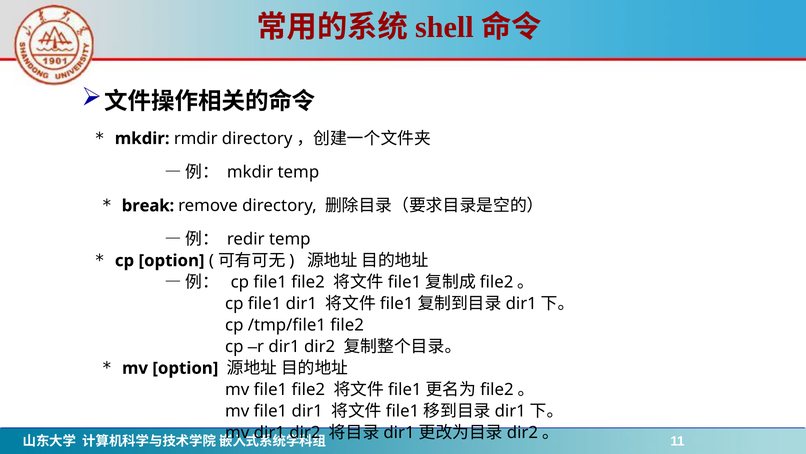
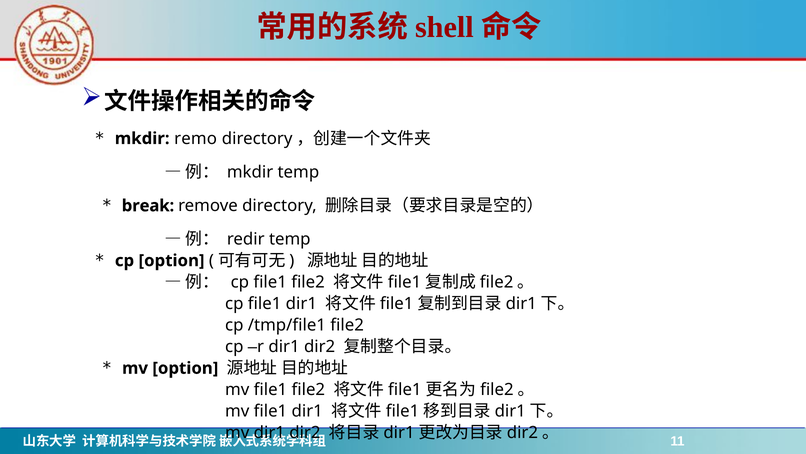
rmdir: rmdir -> remo
